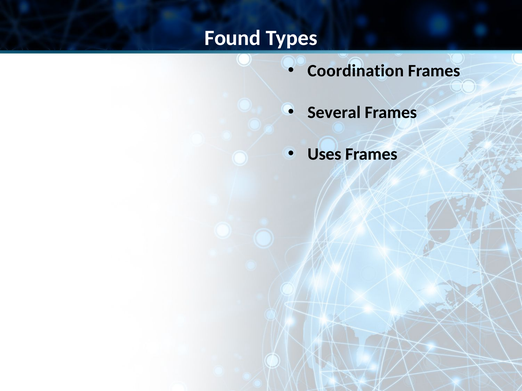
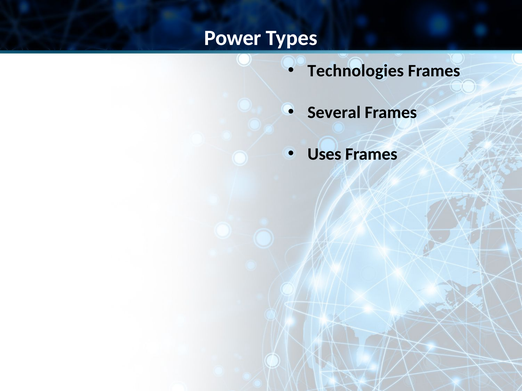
Found: Found -> Power
Coordination: Coordination -> Technologies
